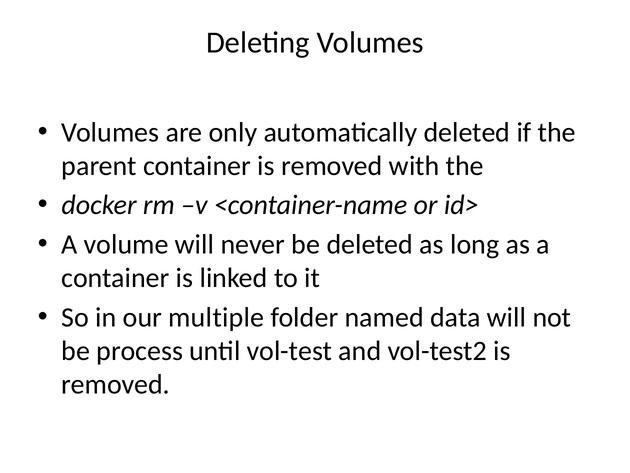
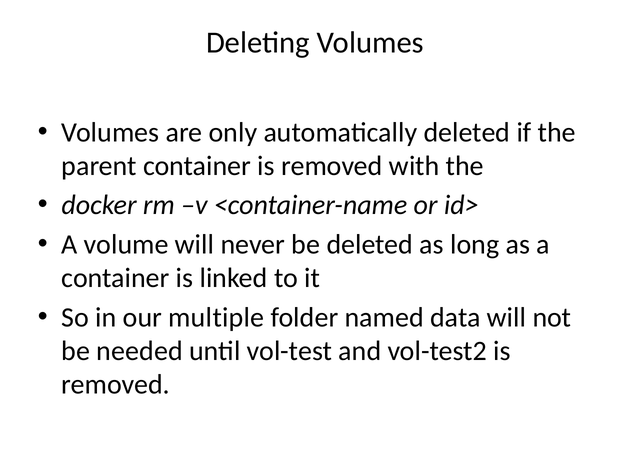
process: process -> needed
